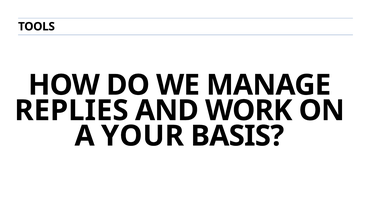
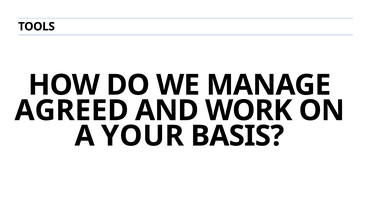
REPLIES: REPLIES -> AGREED
